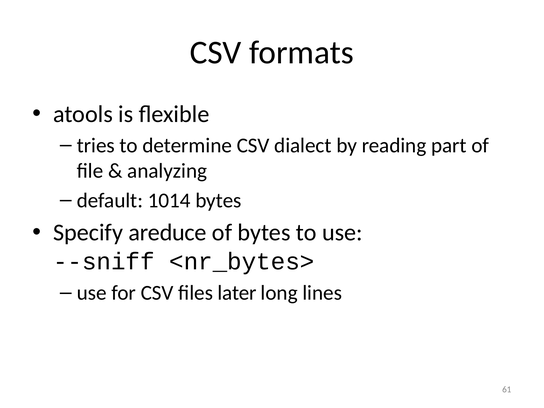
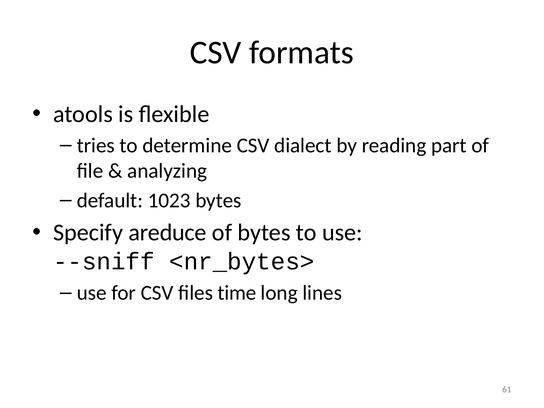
1014: 1014 -> 1023
later: later -> time
